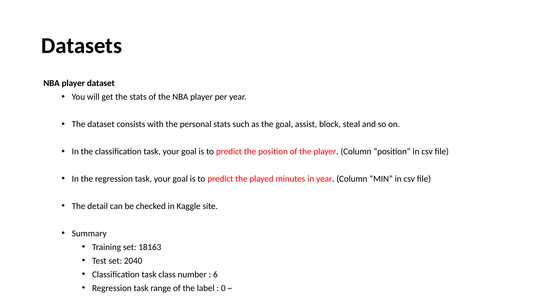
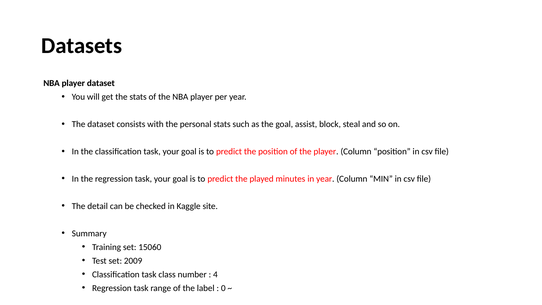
18163: 18163 -> 15060
2040: 2040 -> 2009
6: 6 -> 4
